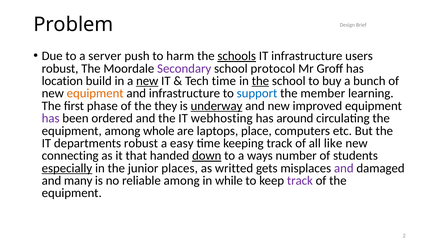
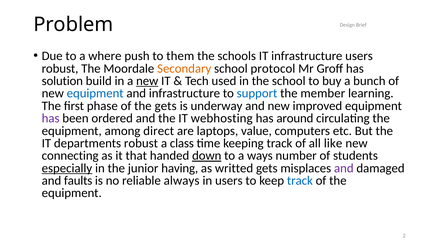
server: server -> where
harm: harm -> them
schools underline: present -> none
Secondary colour: purple -> orange
location: location -> solution
Tech time: time -> used
the at (260, 81) underline: present -> none
equipment at (95, 93) colour: orange -> blue
the they: they -> gets
underway underline: present -> none
whole: whole -> direct
place: place -> value
easy: easy -> class
places: places -> having
many: many -> faults
reliable among: among -> always
in while: while -> users
track at (300, 181) colour: purple -> blue
